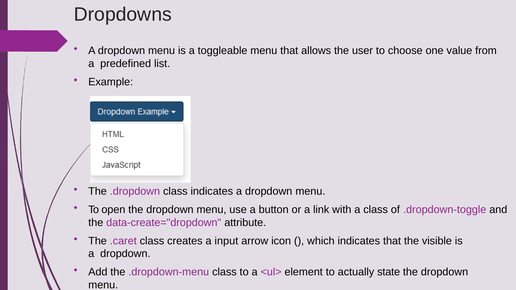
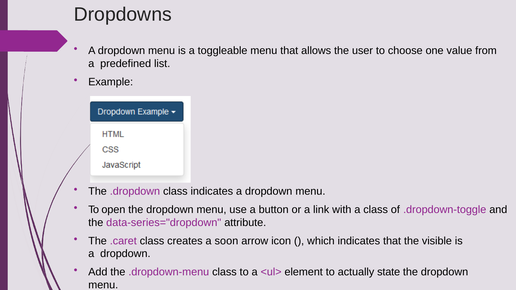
data-create="dropdown: data-create="dropdown -> data-series="dropdown
input: input -> soon
